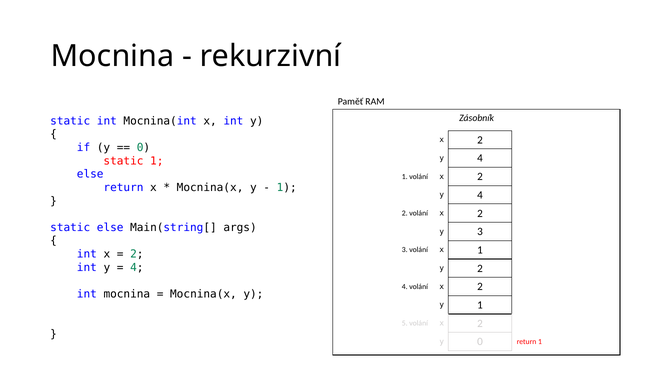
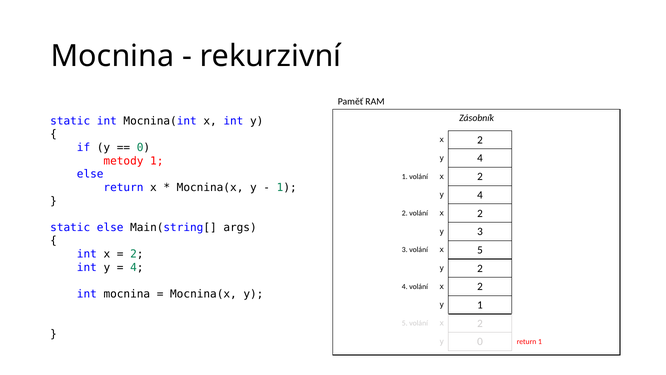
static at (123, 161): static -> metody
x 1: 1 -> 5
